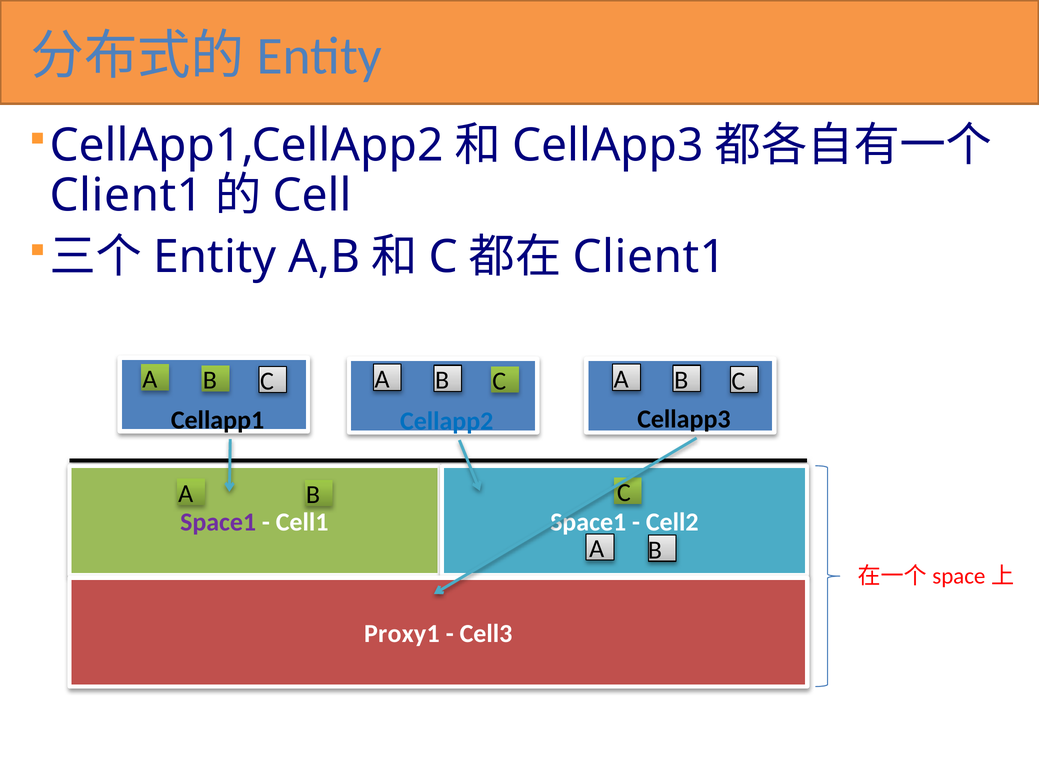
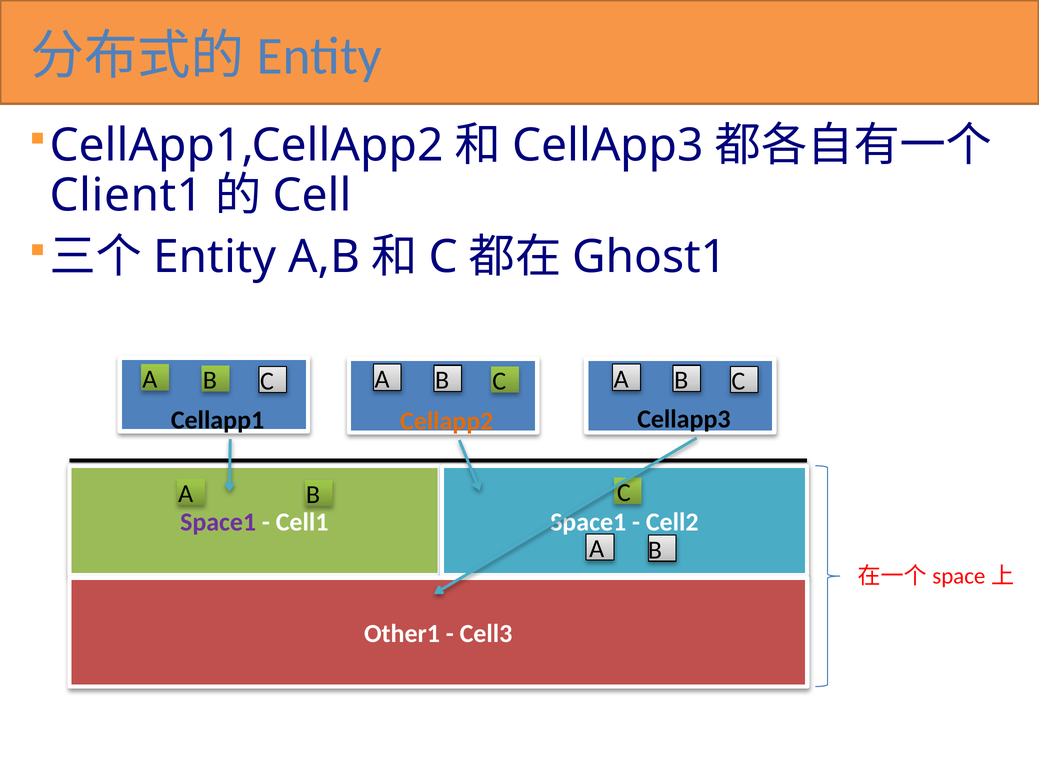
Client1 at (649, 257): Client1 -> Ghost1
Cellapp2 colour: blue -> orange
Proxy1: Proxy1 -> Other1
